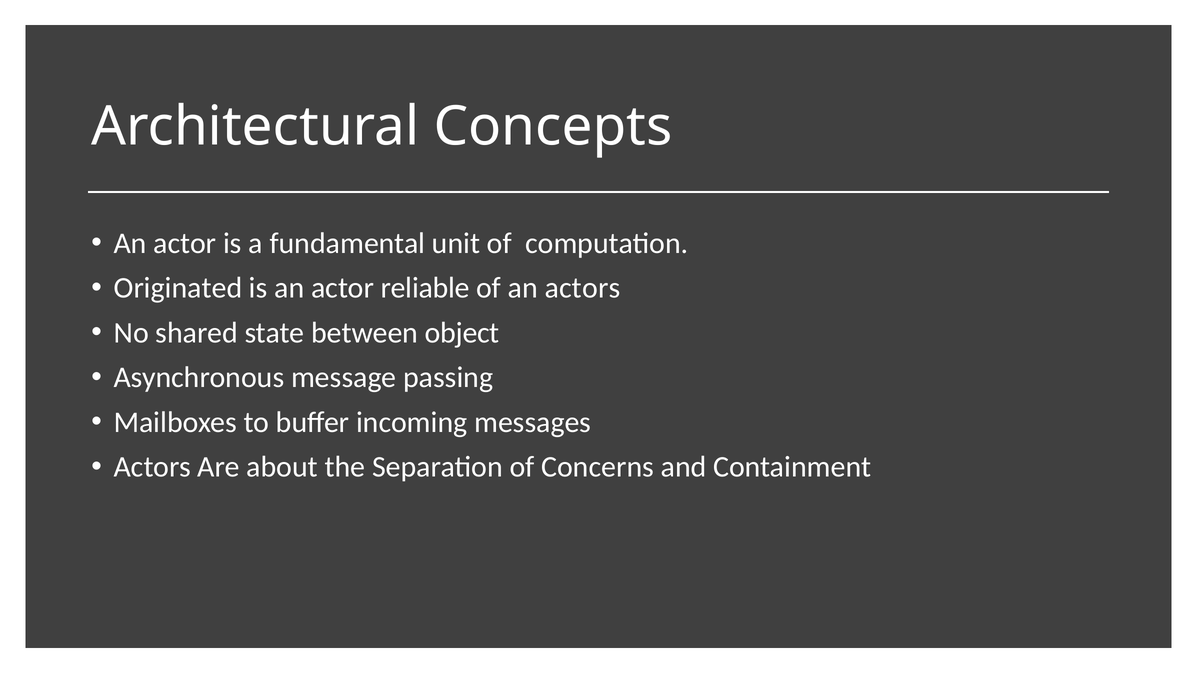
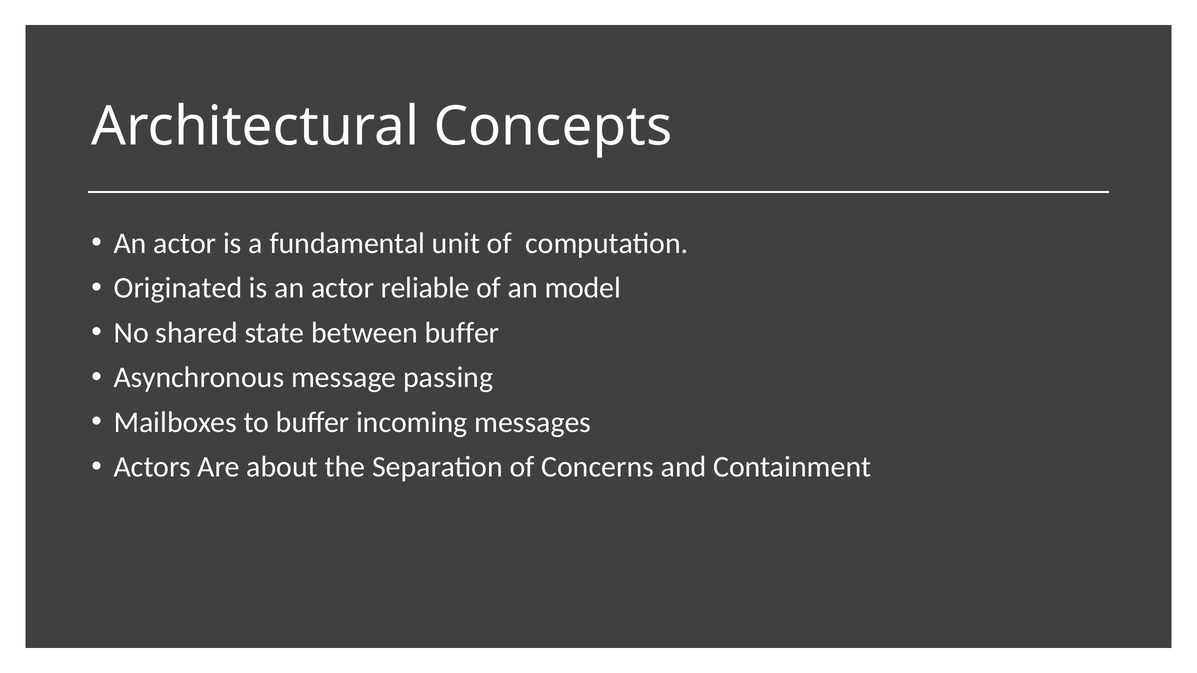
an actors: actors -> model
between object: object -> buffer
